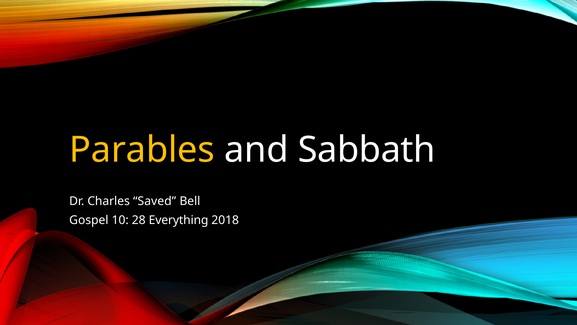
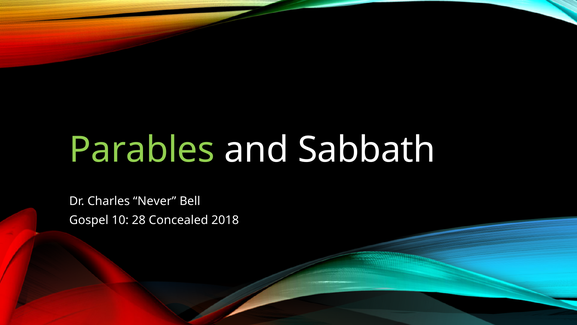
Parables colour: yellow -> light green
Saved: Saved -> Never
Everything: Everything -> Concealed
